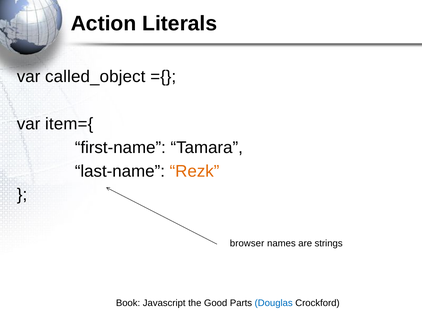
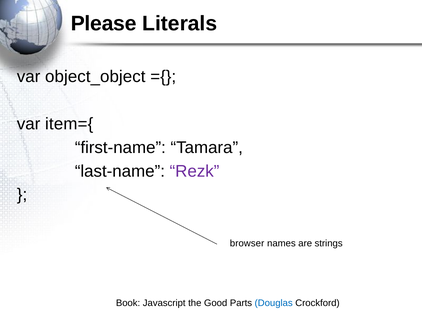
Action: Action -> Please
called_object: called_object -> object_object
Rezk colour: orange -> purple
